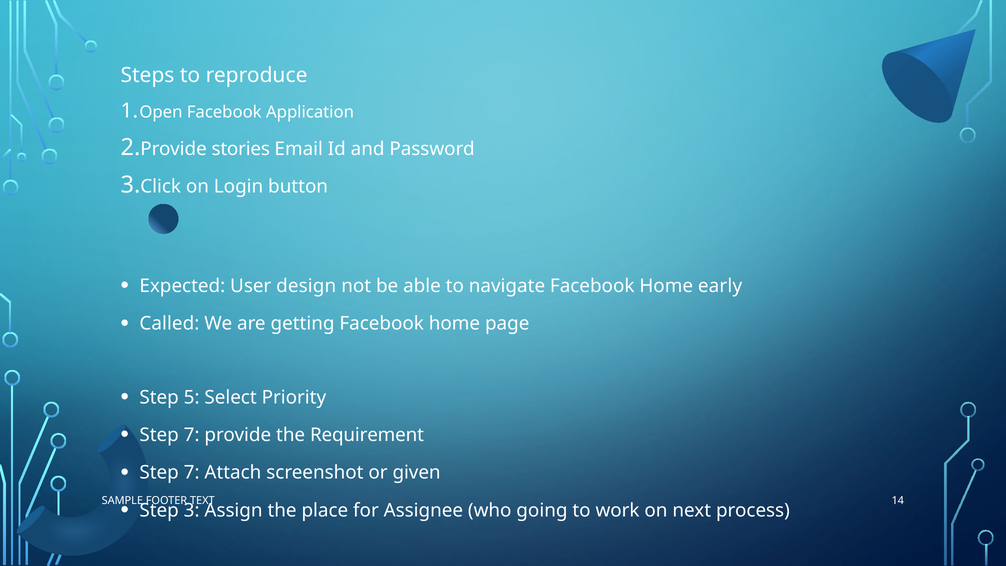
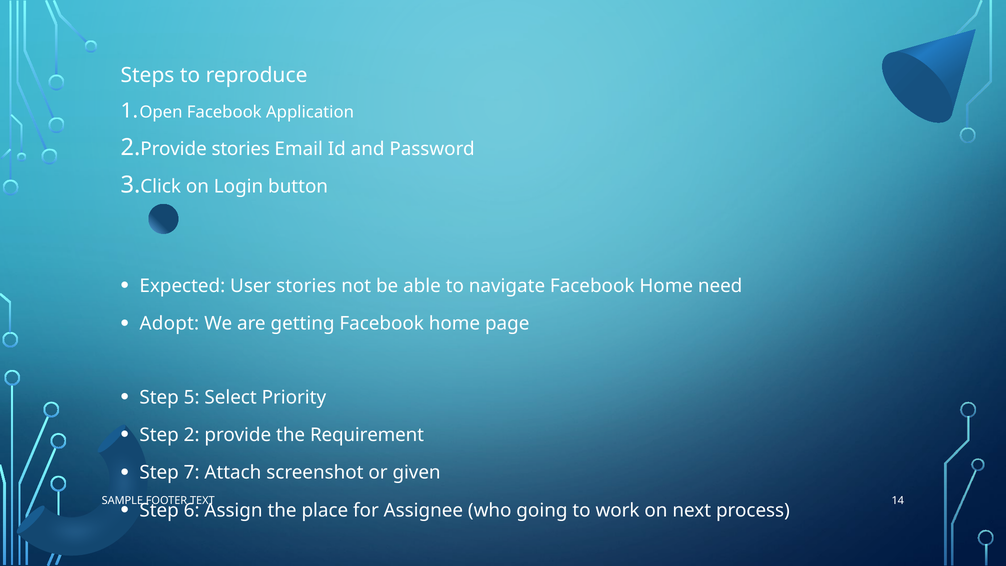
User design: design -> stories
early: early -> need
Called: Called -> Adopt
7 at (192, 435): 7 -> 2
Step 3: 3 -> 6
